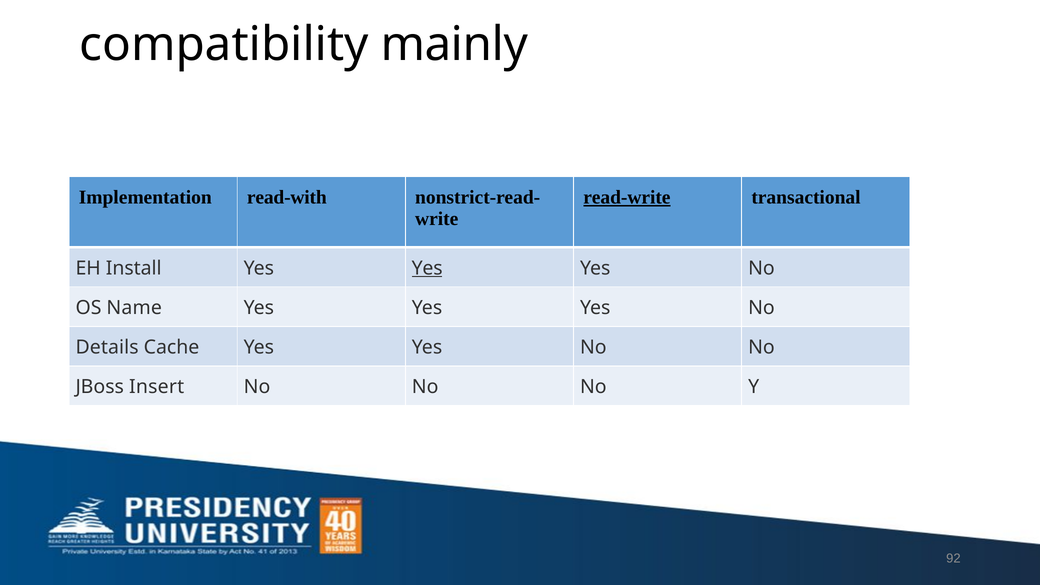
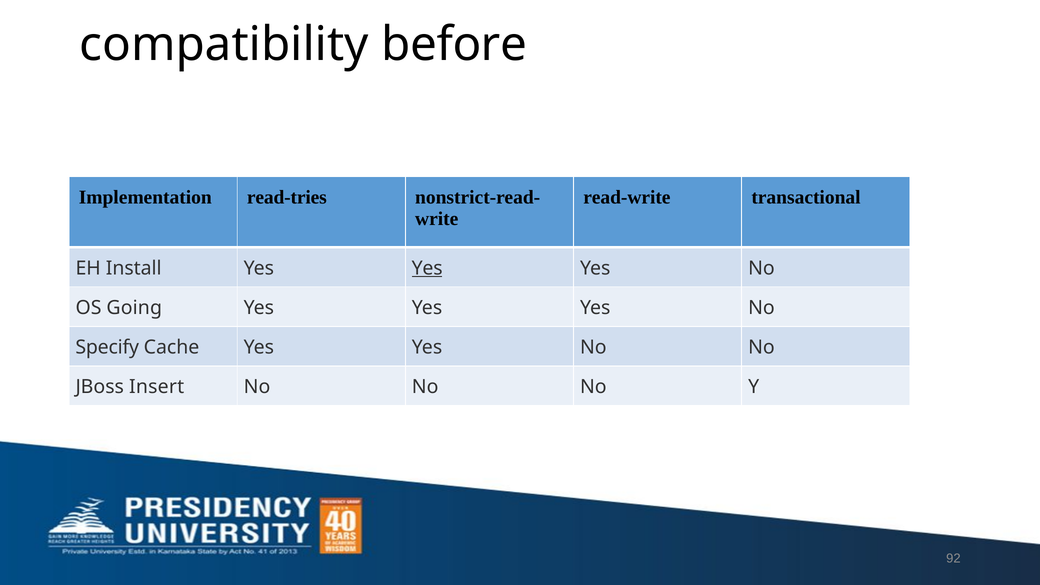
mainly: mainly -> before
read-with: read-with -> read-tries
read-write underline: present -> none
Name: Name -> Going
Details: Details -> Specify
